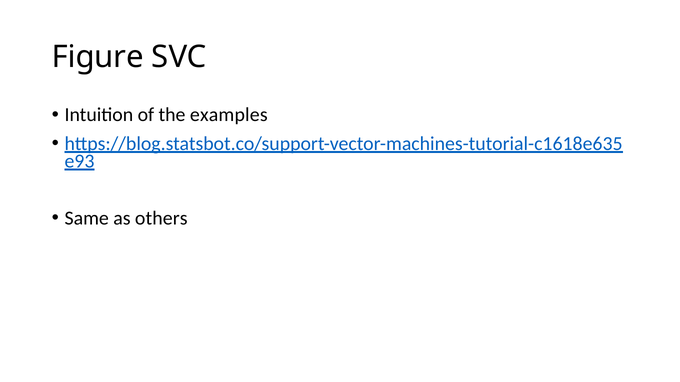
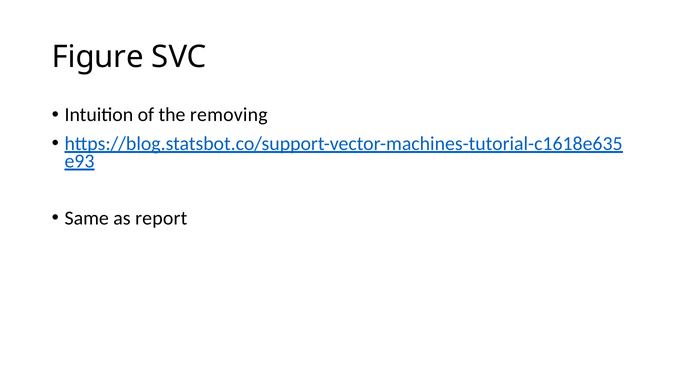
examples: examples -> removing
others: others -> report
